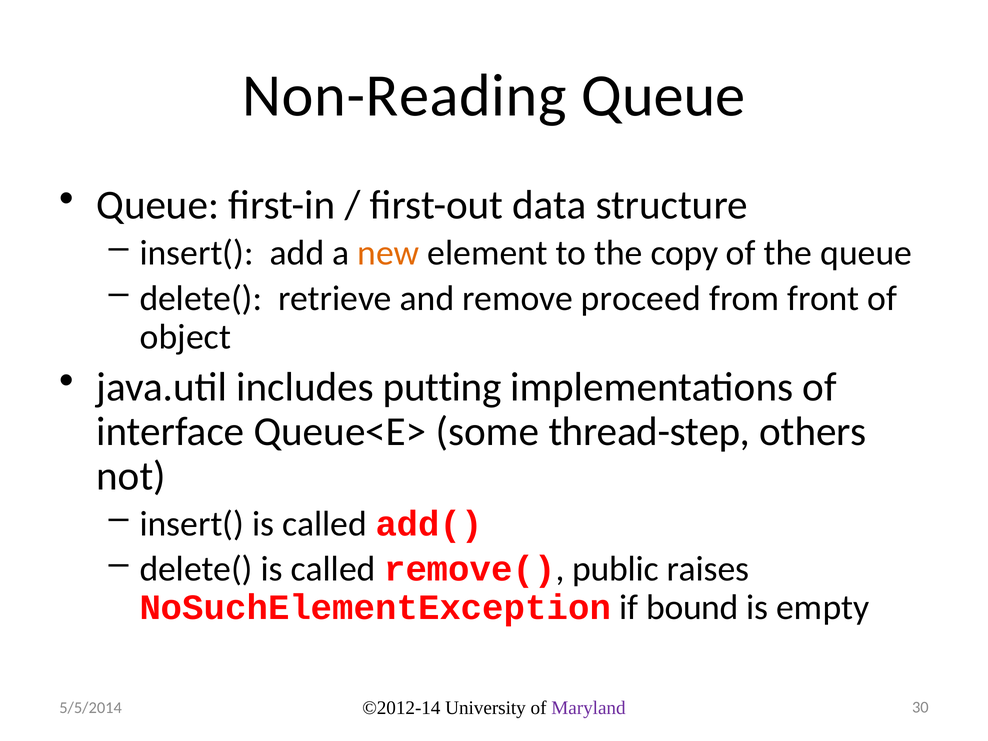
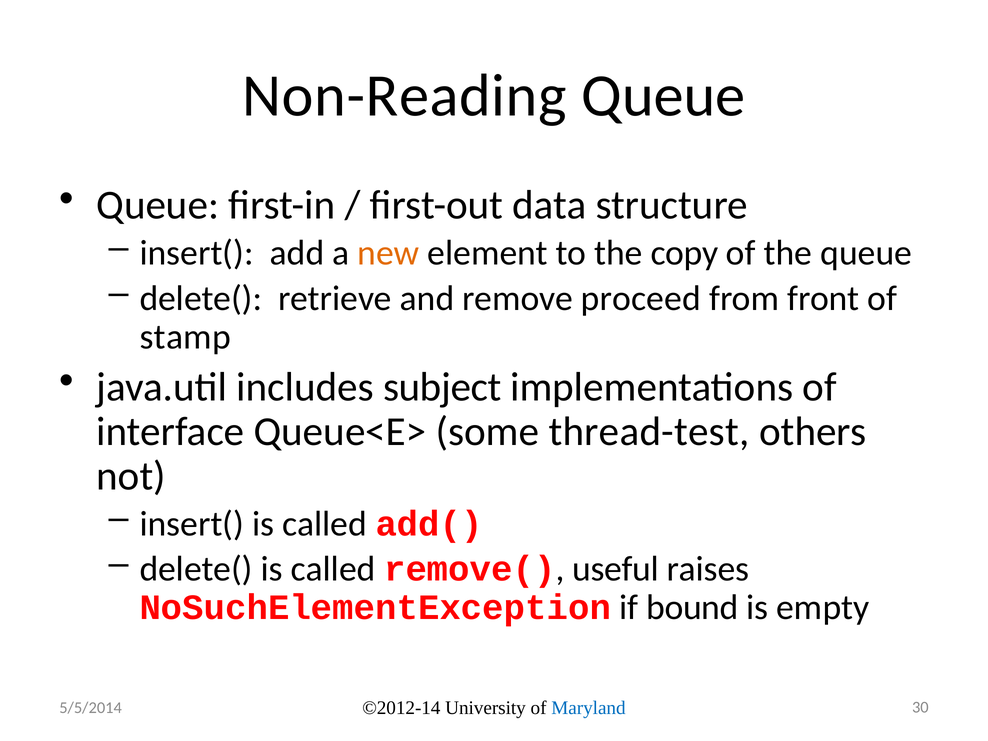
object: object -> stamp
putting: putting -> subject
thread-step: thread-step -> thread-test
public: public -> useful
Maryland colour: purple -> blue
